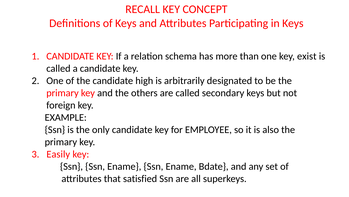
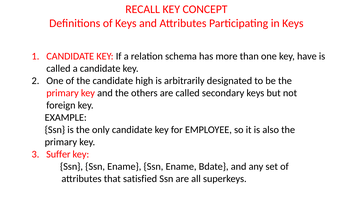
exist: exist -> have
Easily: Easily -> Suffer
